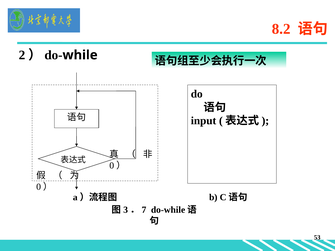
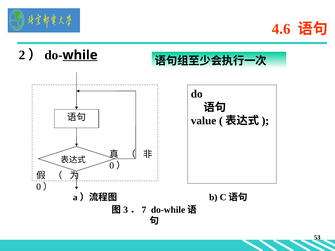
8.2: 8.2 -> 4.6
while underline: none -> present
input: input -> value
